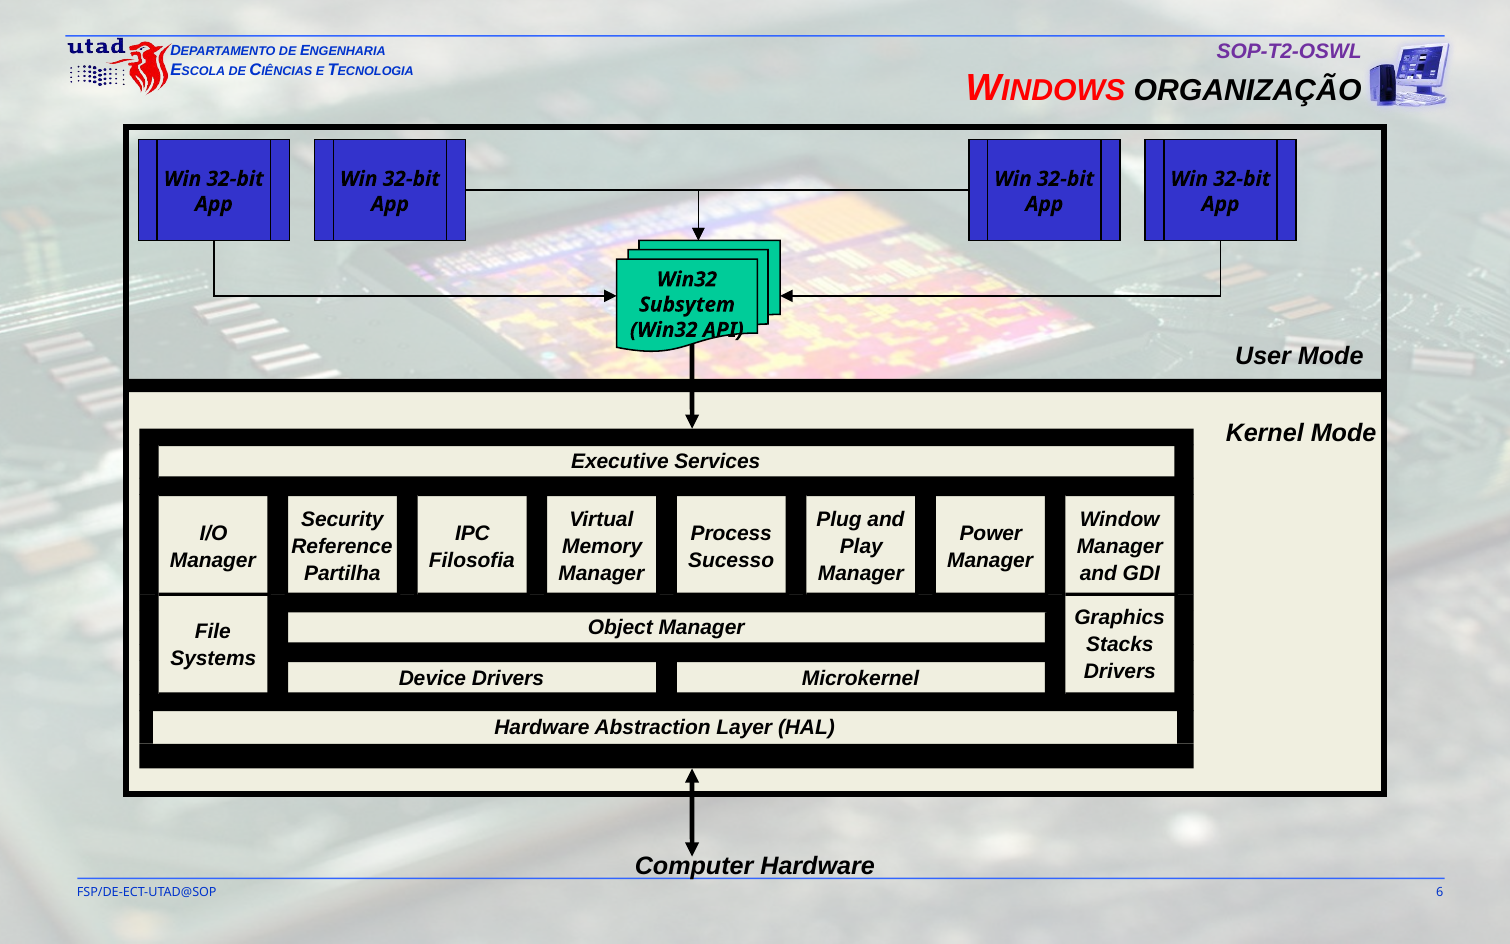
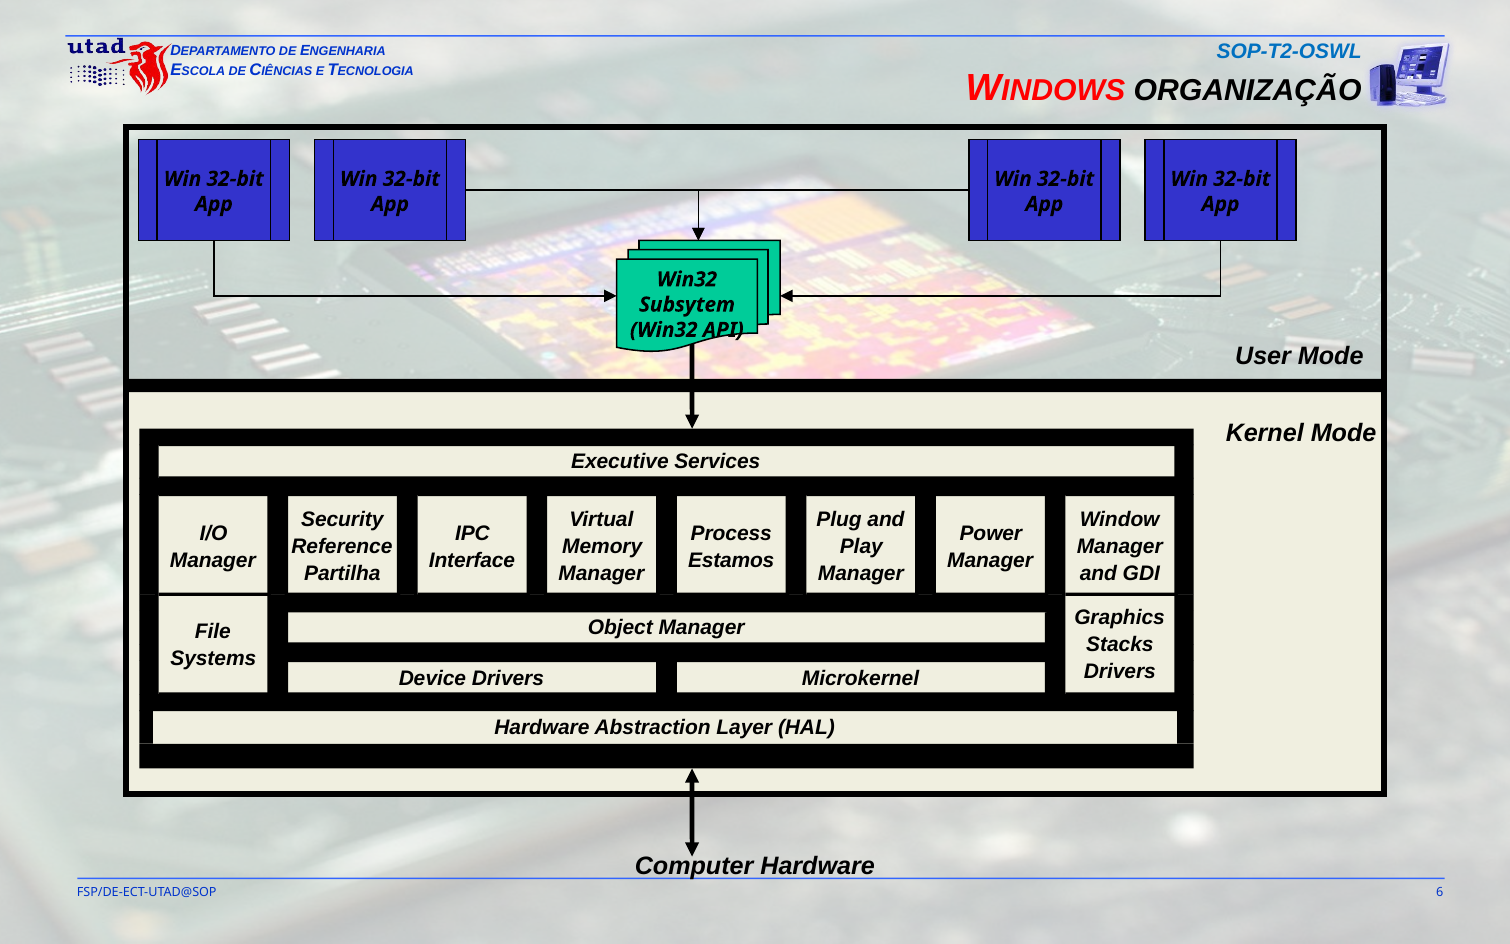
SOP-T2-OSWL colour: purple -> blue
Filosofia: Filosofia -> Interface
Sucesso: Sucesso -> Estamos
